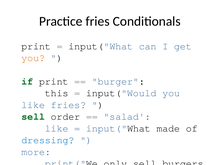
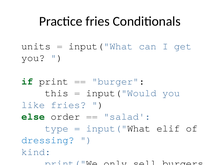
print at (36, 46): print -> units
you at (33, 58) colour: orange -> black
sell at (33, 117): sell -> else
like at (57, 128): like -> type
made: made -> elif
more: more -> kind
